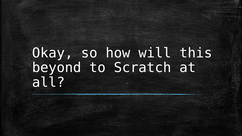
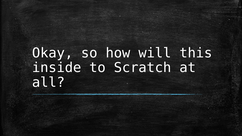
beyond: beyond -> inside
